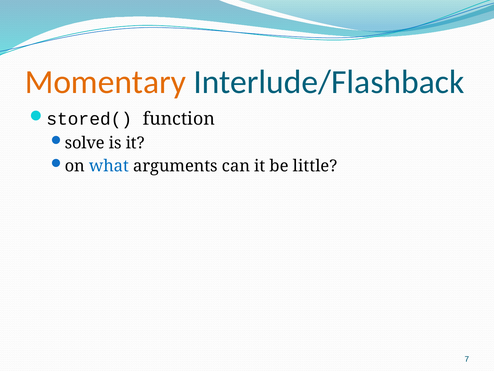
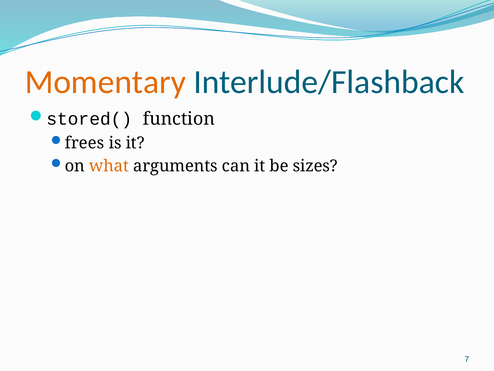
solve: solve -> frees
what colour: blue -> orange
little: little -> sizes
